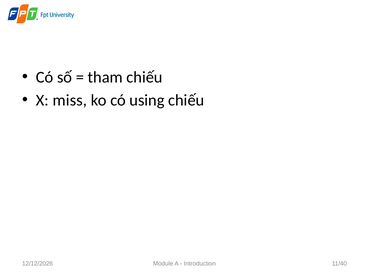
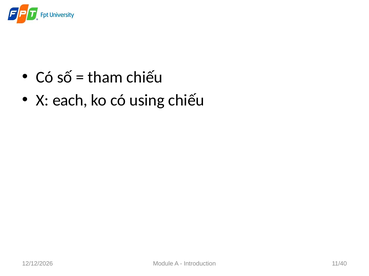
miss: miss -> each
